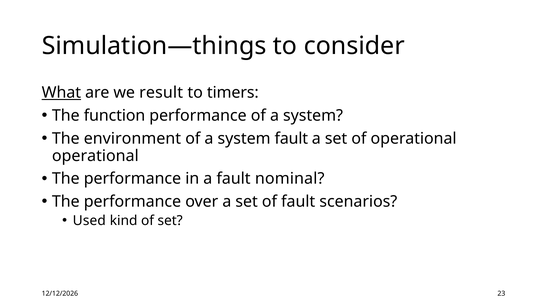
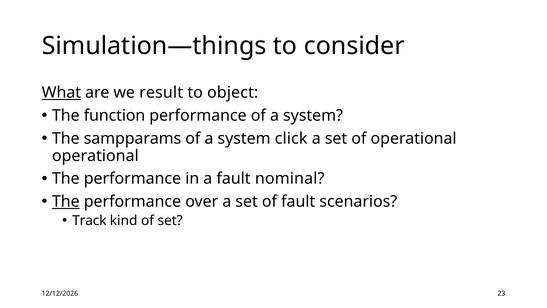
timers: timers -> object
environment: environment -> sampparams
system fault: fault -> click
The at (66, 201) underline: none -> present
Used: Used -> Track
